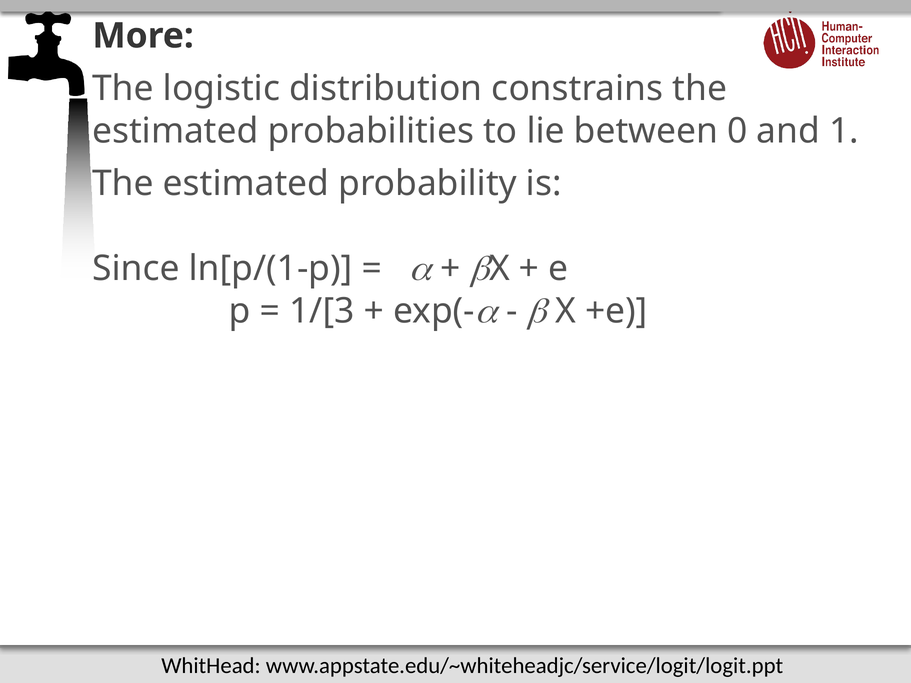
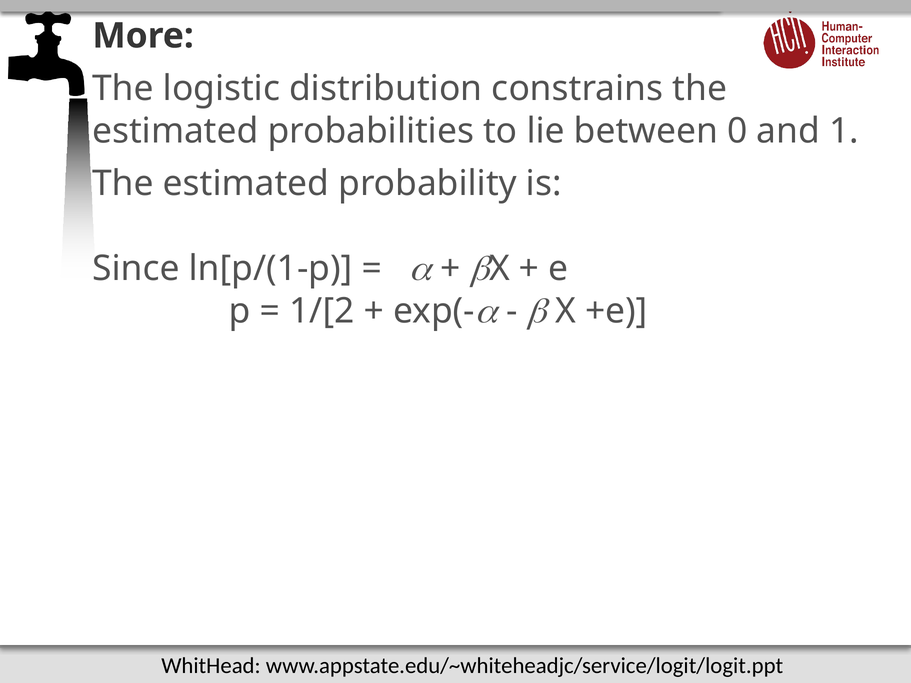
1/[3: 1/[3 -> 1/[2
